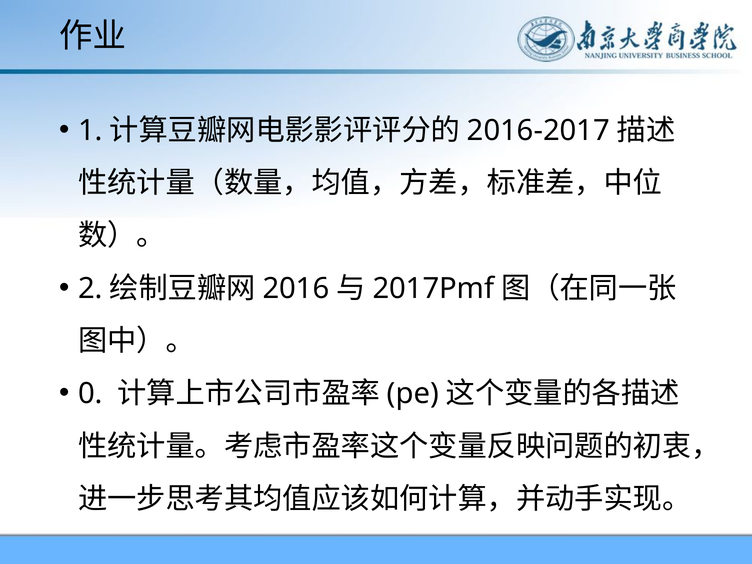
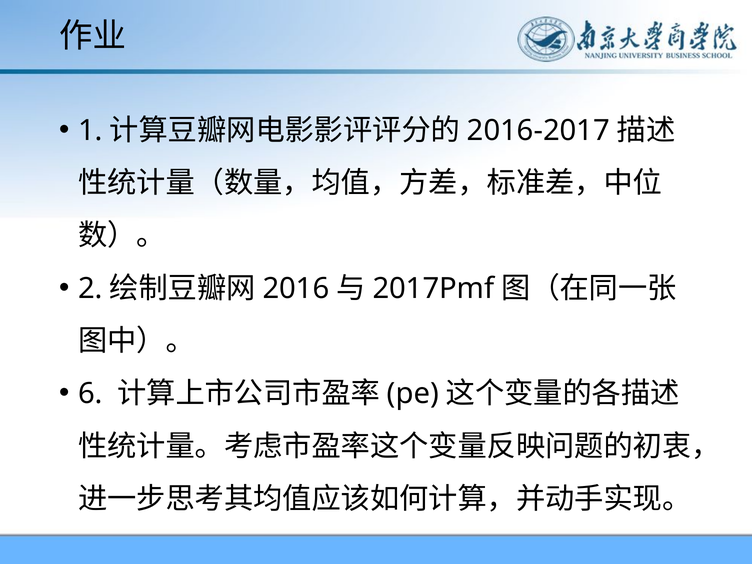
0: 0 -> 6
